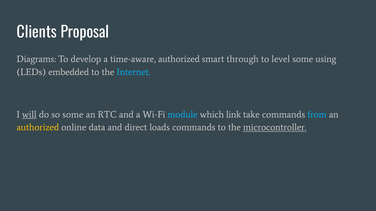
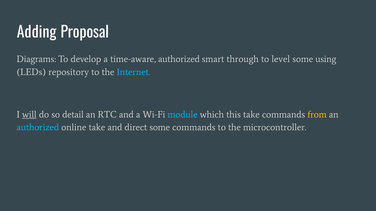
Clients: Clients -> Adding
embedded: embedded -> repository
so some: some -> detail
link: link -> this
from colour: light blue -> yellow
authorized at (38, 128) colour: yellow -> light blue
online data: data -> take
direct loads: loads -> some
microcontroller underline: present -> none
